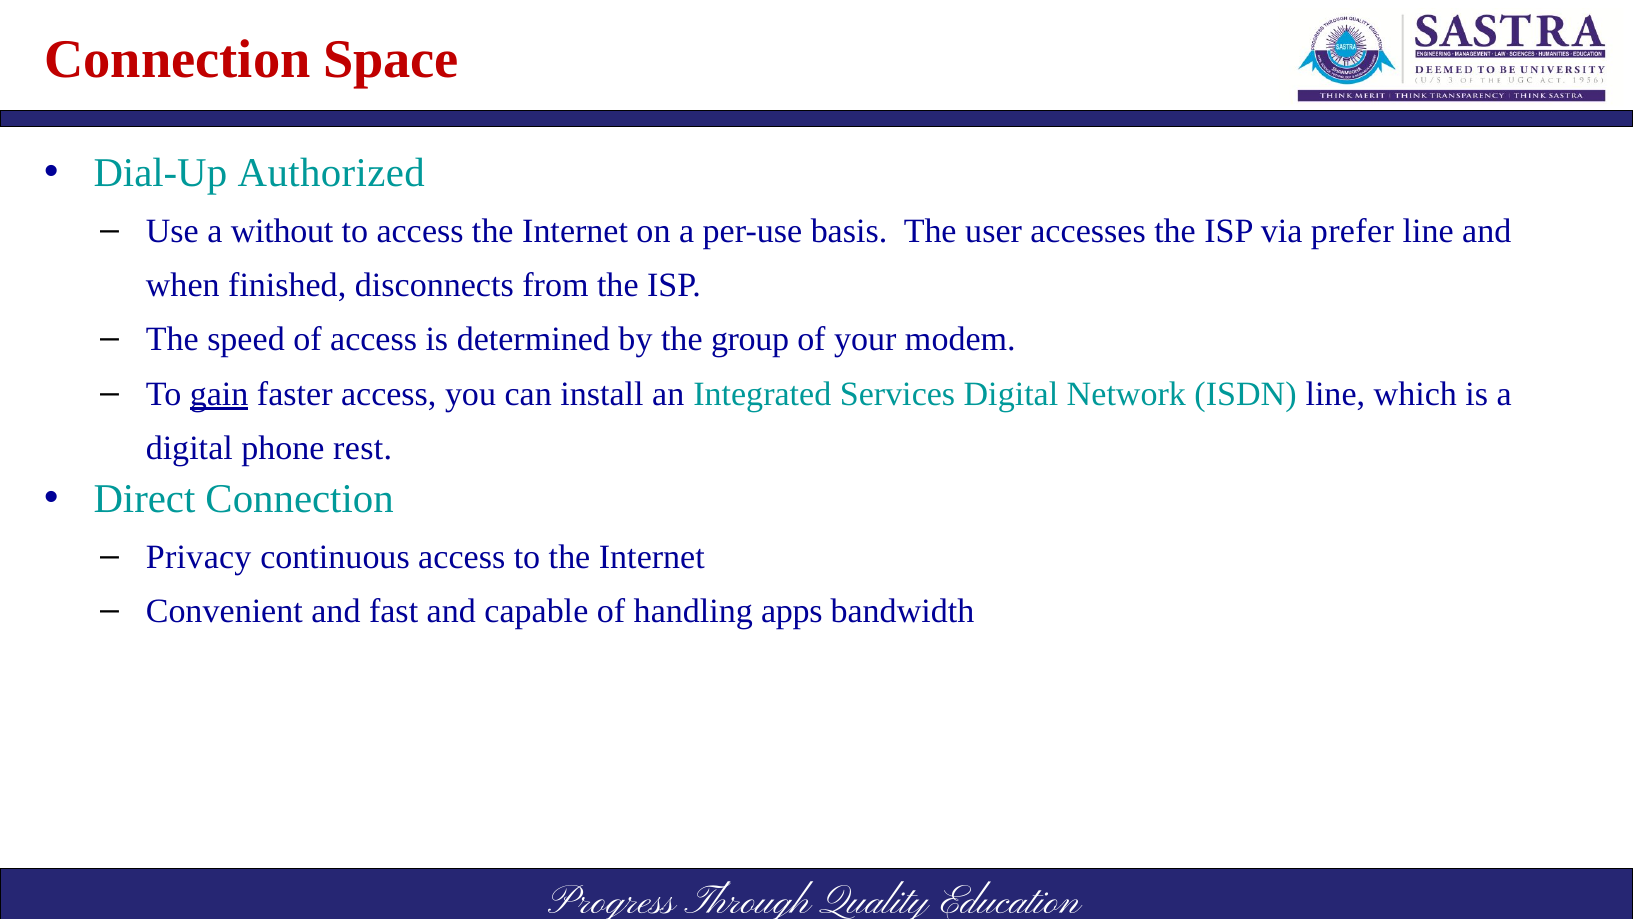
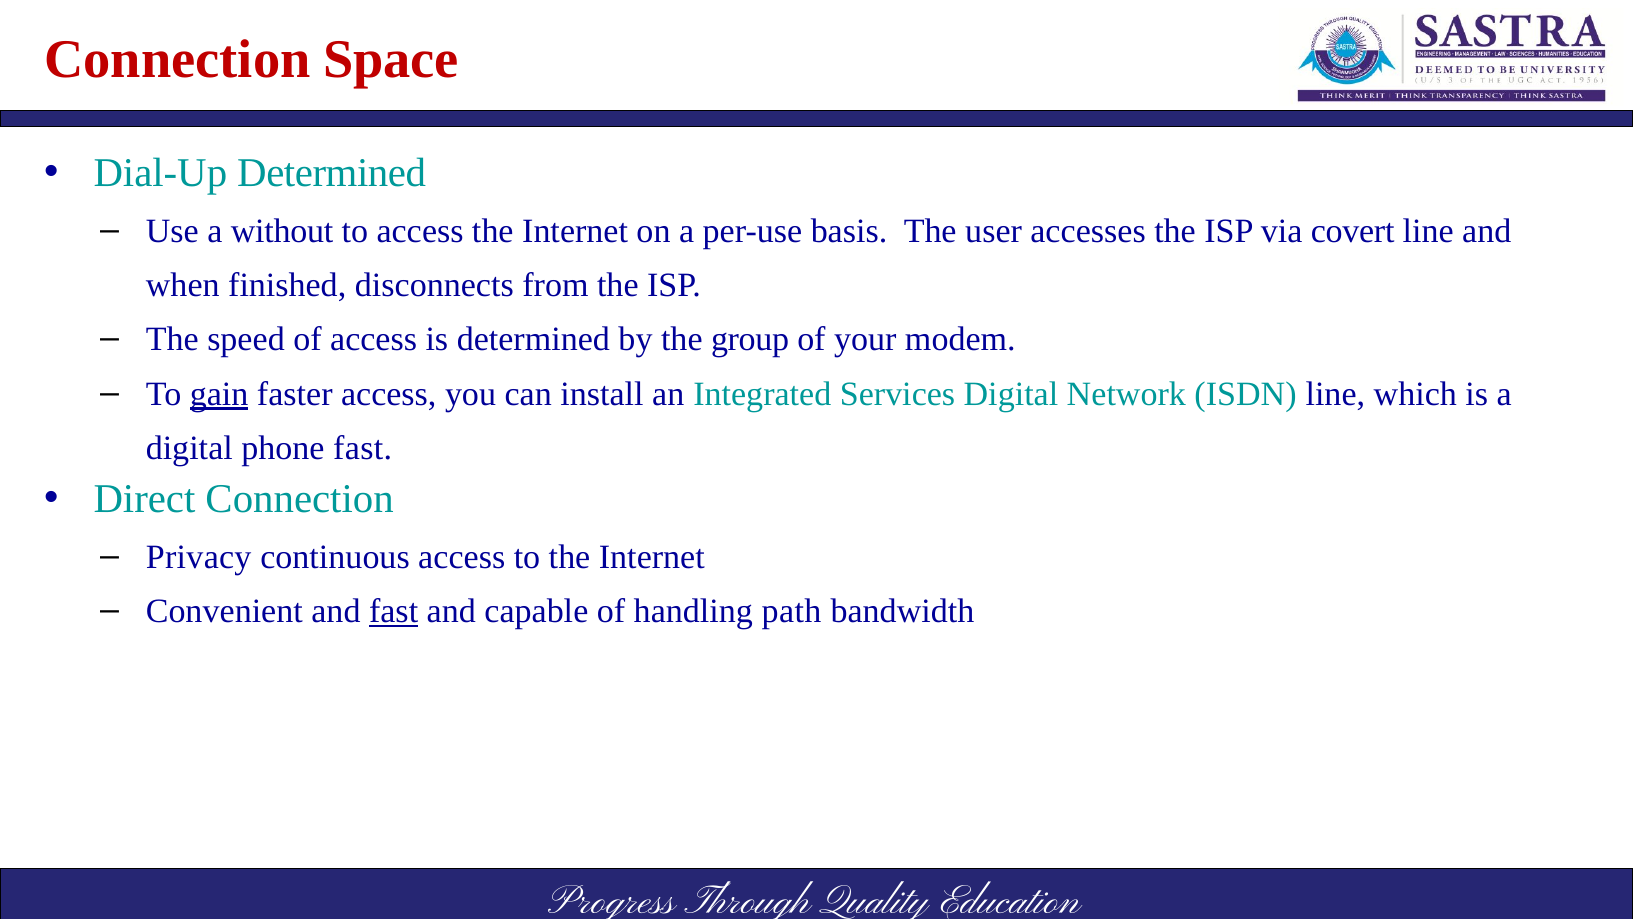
Dial-Up Authorized: Authorized -> Determined
prefer: prefer -> covert
phone rest: rest -> fast
fast at (394, 611) underline: none -> present
apps: apps -> path
